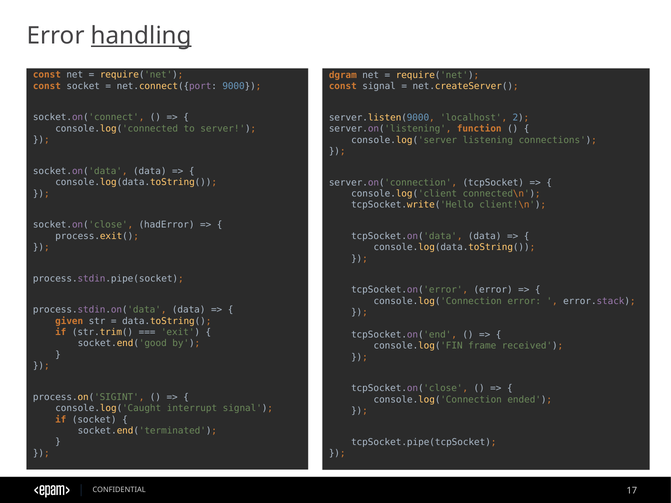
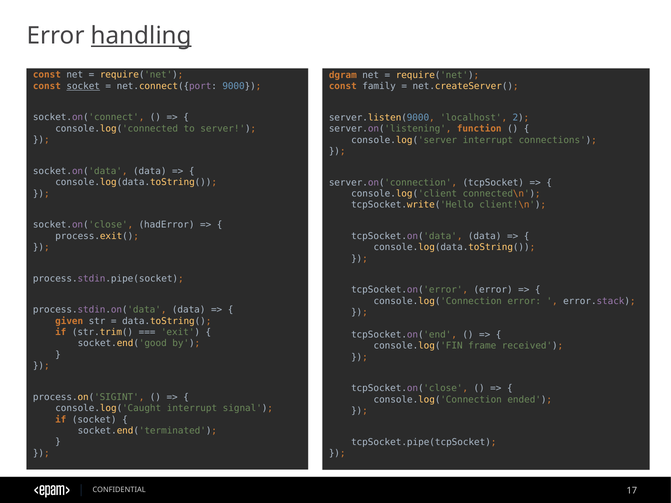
socket at (83, 86) underline: none -> present
const signal: signal -> family
console.log('server listening: listening -> interrupt
